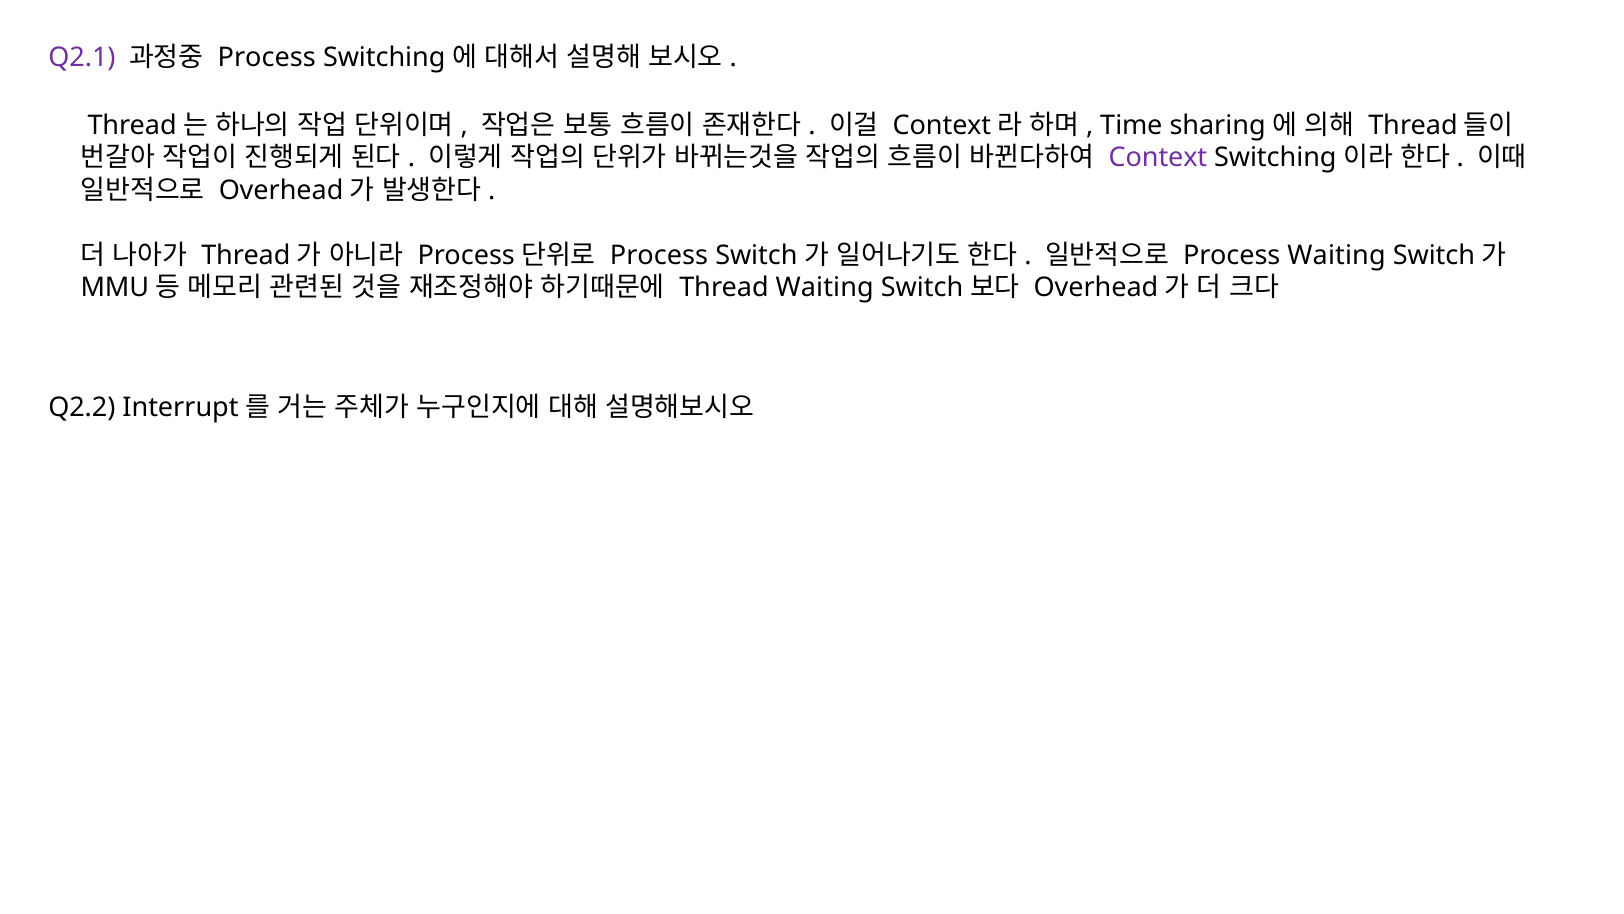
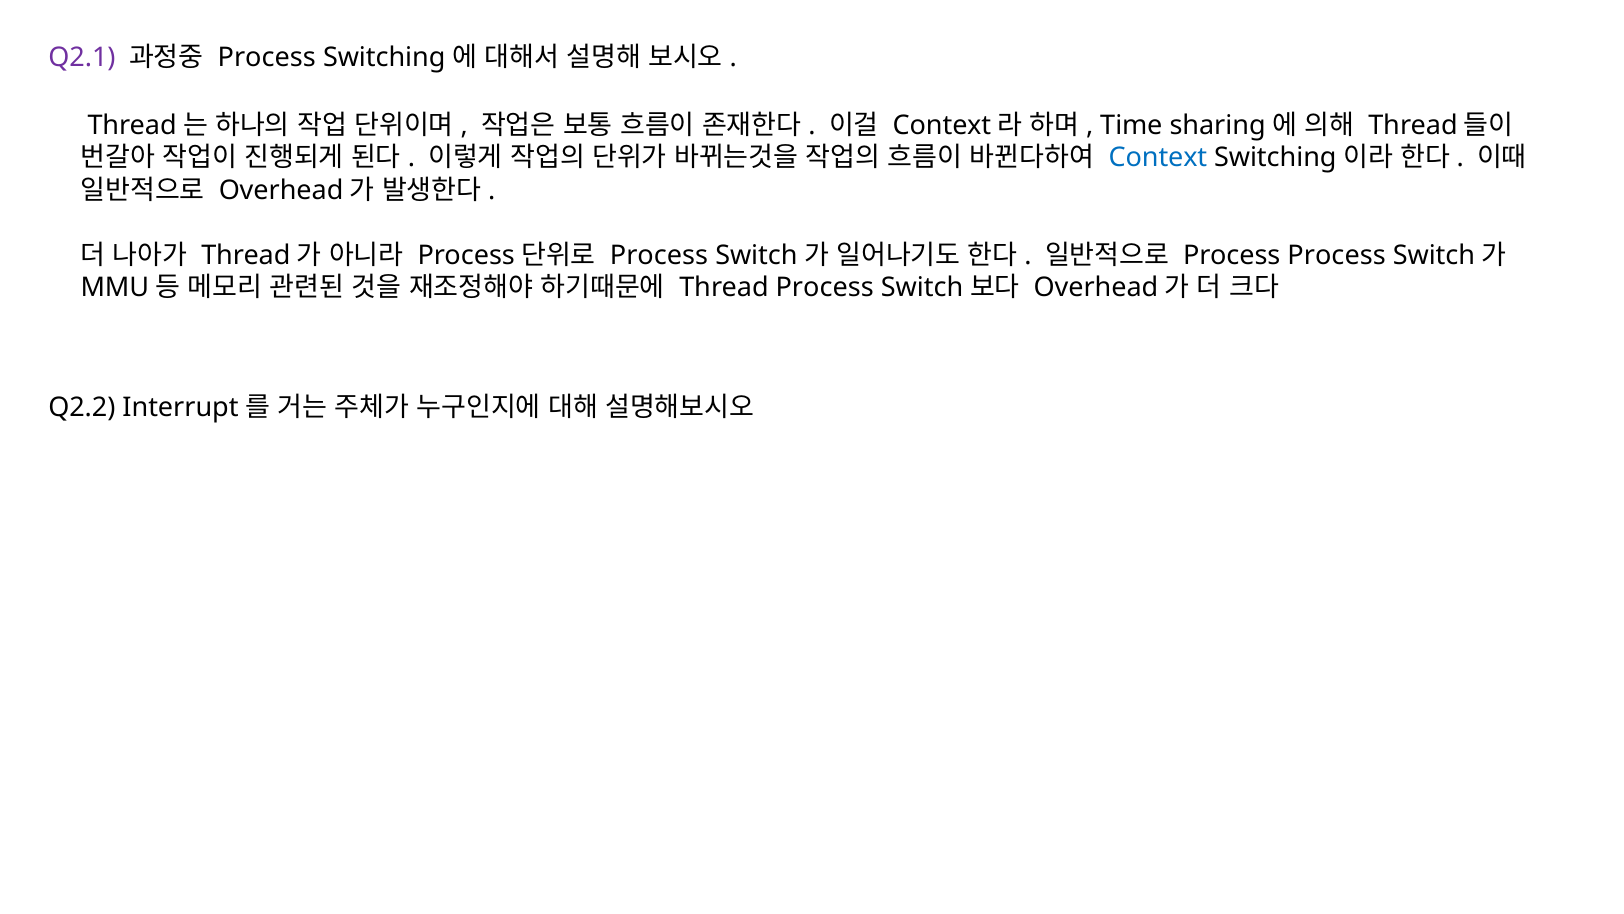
Context colour: purple -> blue
Process Waiting: Waiting -> Process
Thread Waiting: Waiting -> Process
